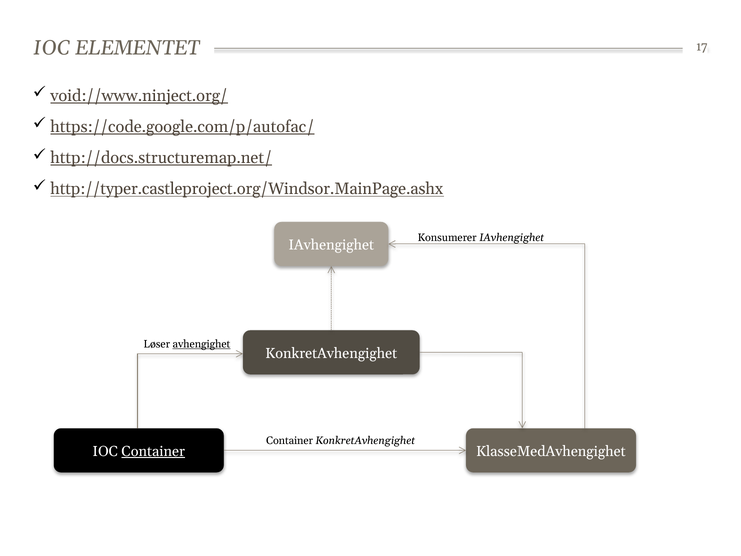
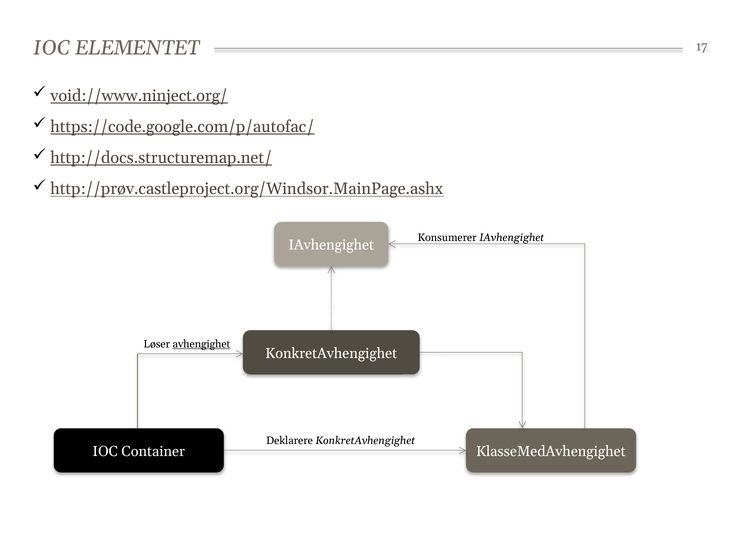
http://typer.castleproject.org/Windsor.MainPage.ashx: http://typer.castleproject.org/Windsor.MainPage.ashx -> http://prøv.castleproject.org/Windsor.MainPage.ashx
Container at (290, 440): Container -> Deklarere
Container at (153, 451) underline: present -> none
